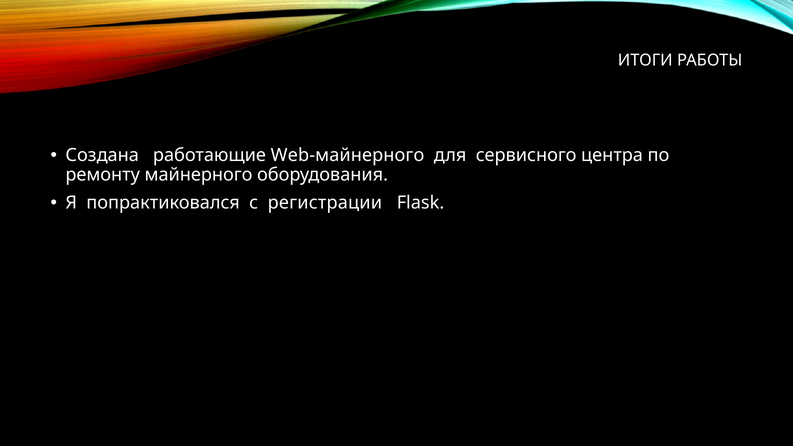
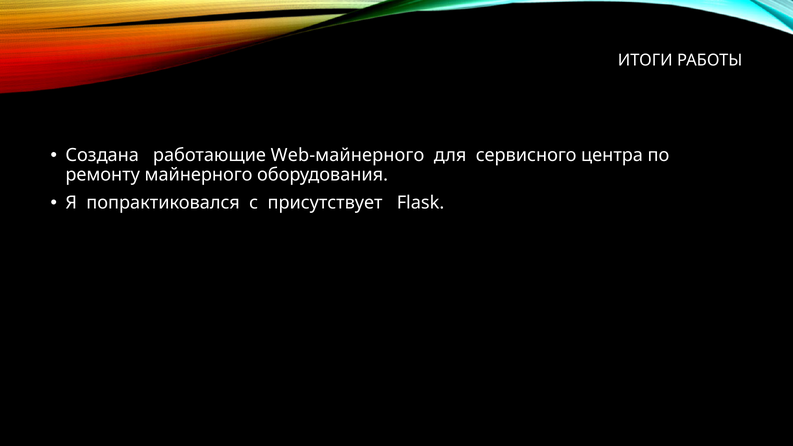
регистрации: регистрации -> присутствует
